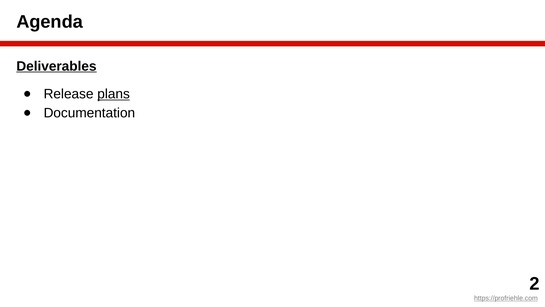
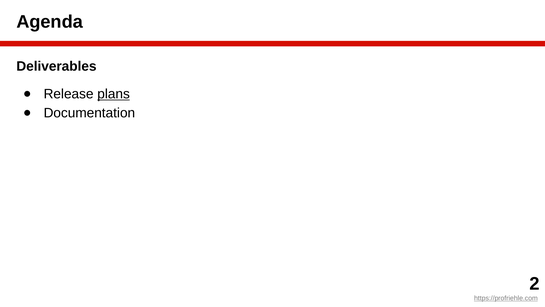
Deliverables underline: present -> none
